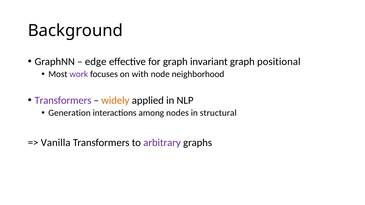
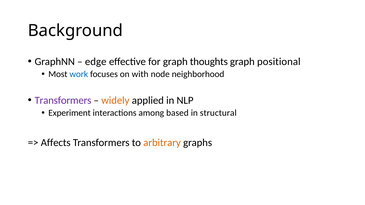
invariant: invariant -> thoughts
work colour: purple -> blue
Generation: Generation -> Experiment
nodes: nodes -> based
Vanilla: Vanilla -> Affects
arbitrary colour: purple -> orange
